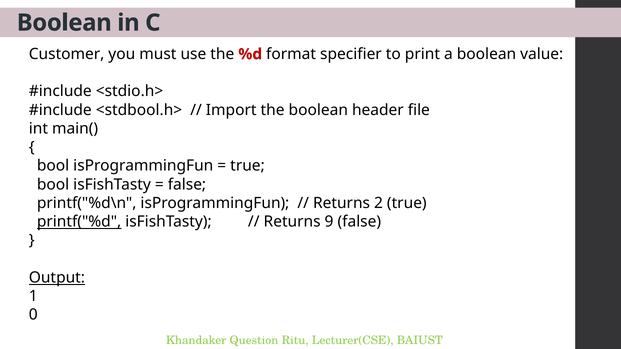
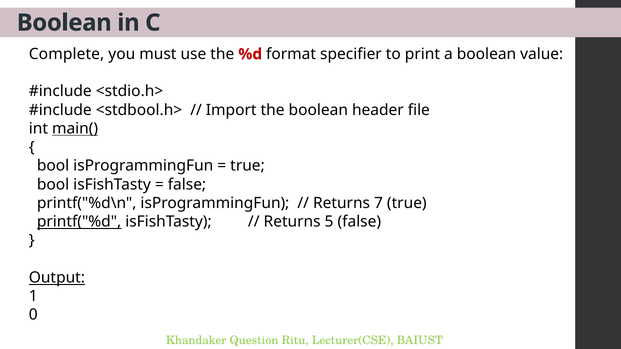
Customer: Customer -> Complete
main( underline: none -> present
2: 2 -> 7
9: 9 -> 5
